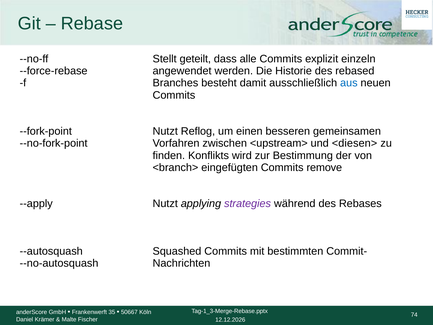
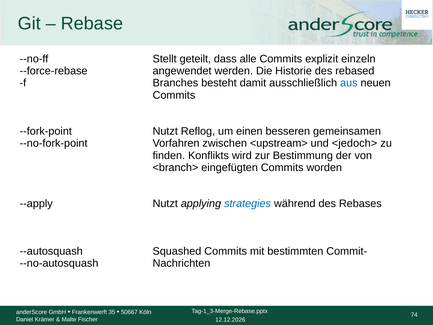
<diesen>: <diesen> -> <jedoch>
remove: remove -> worden
strategies colour: purple -> blue
